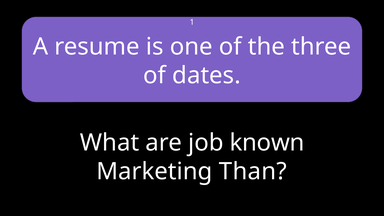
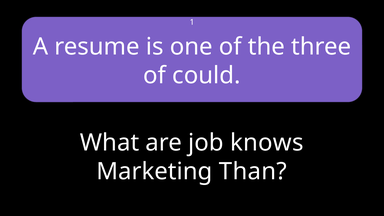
dates: dates -> could
known: known -> knows
